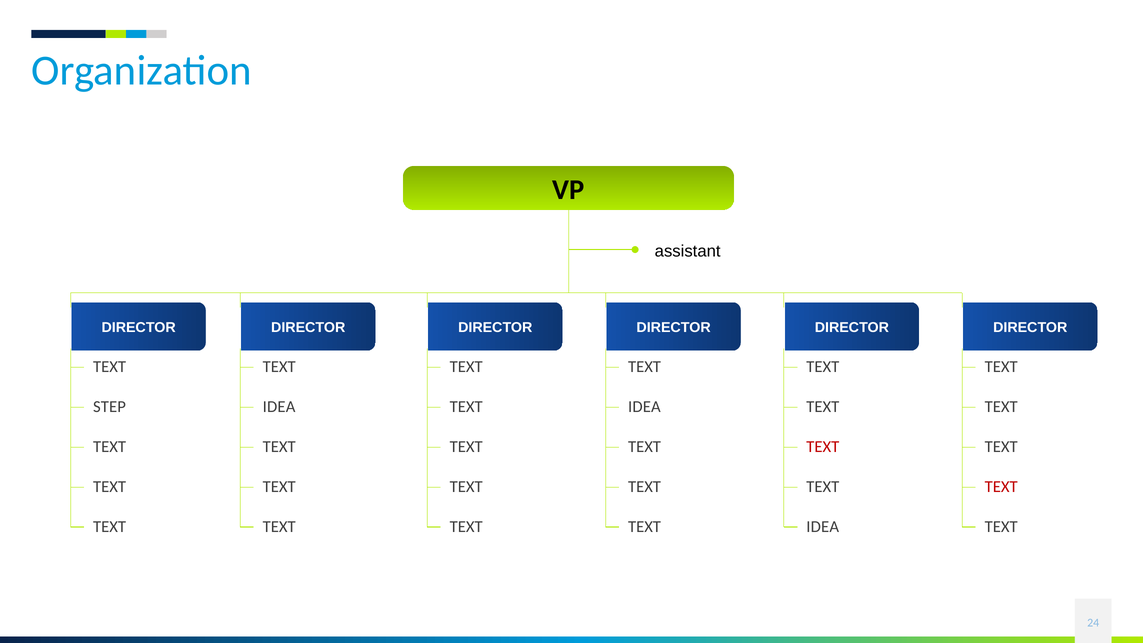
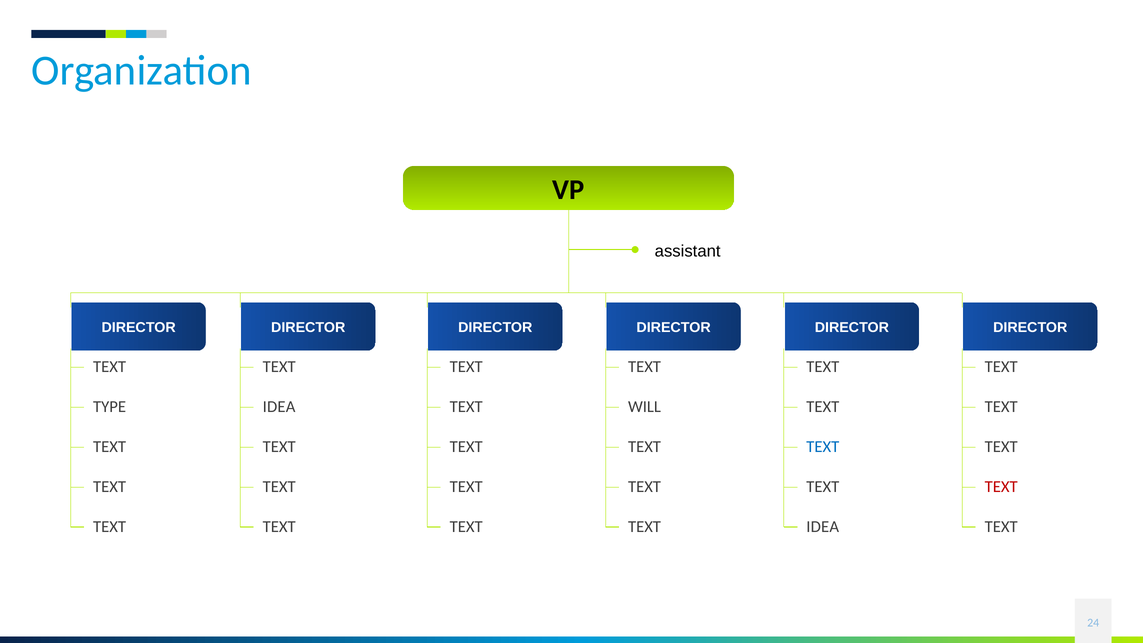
STEP: STEP -> TYPE
IDEA at (644, 407): IDEA -> WILL
TEXT at (823, 447) colour: red -> blue
